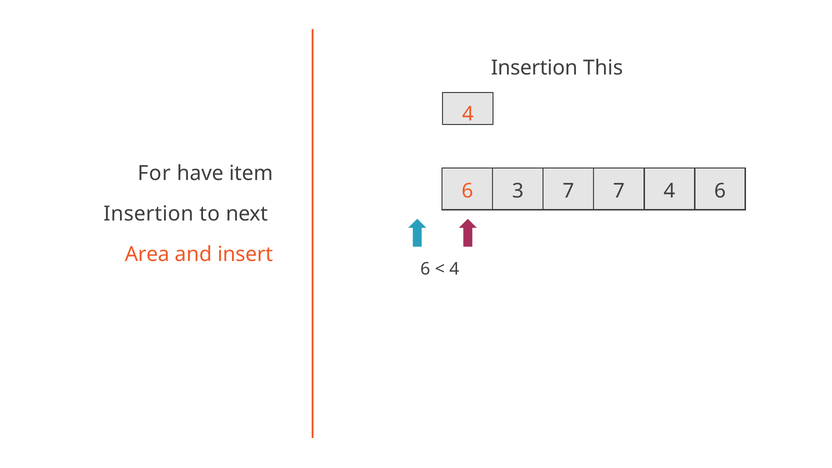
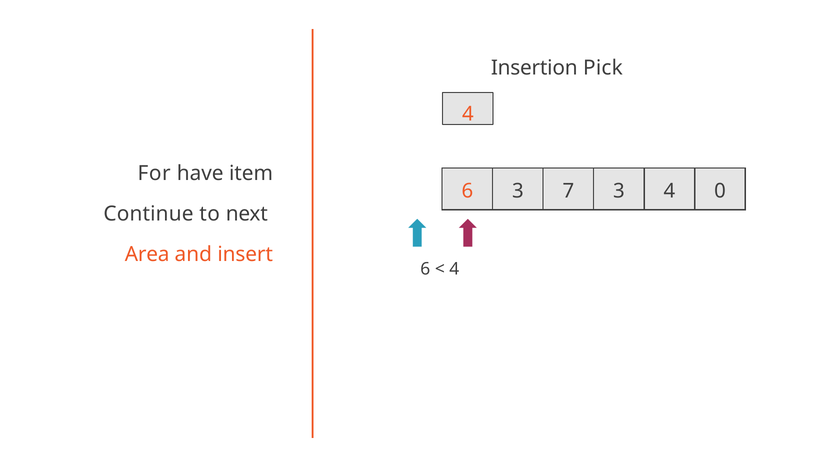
This: This -> Pick
7 7: 7 -> 3
6 at (720, 191): 6 -> 0
Insertion at (148, 214): Insertion -> Continue
